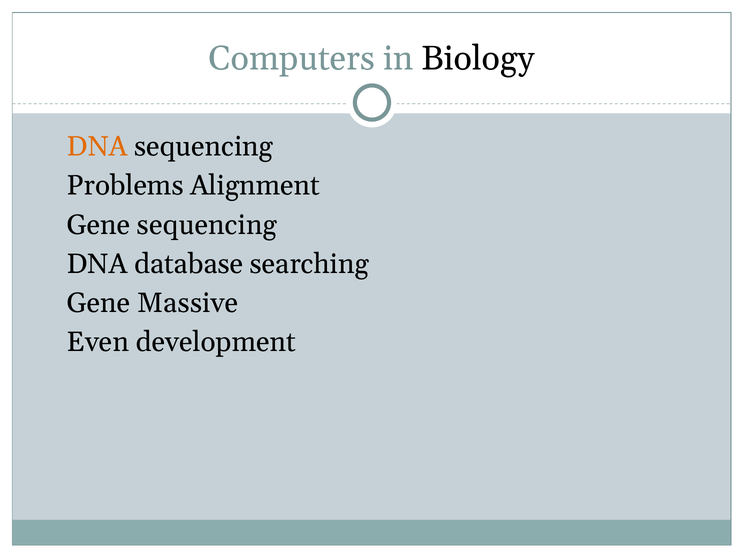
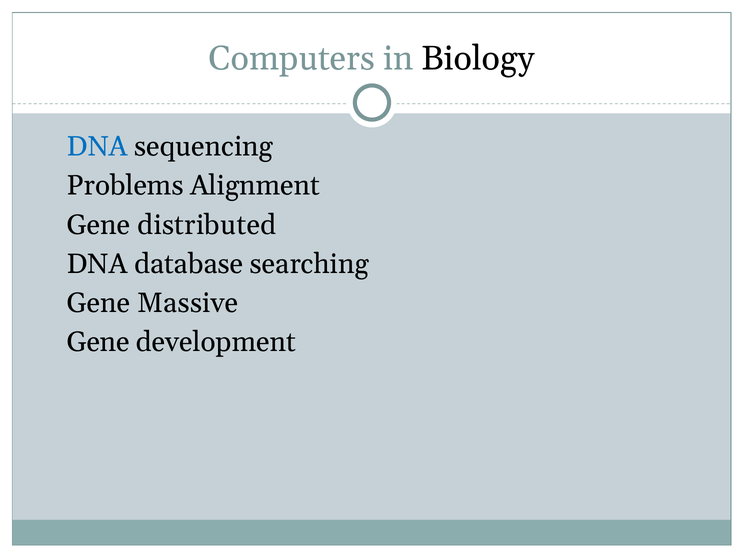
DNA at (97, 147) colour: orange -> blue
Gene sequencing: sequencing -> distributed
Even at (98, 342): Even -> Gene
